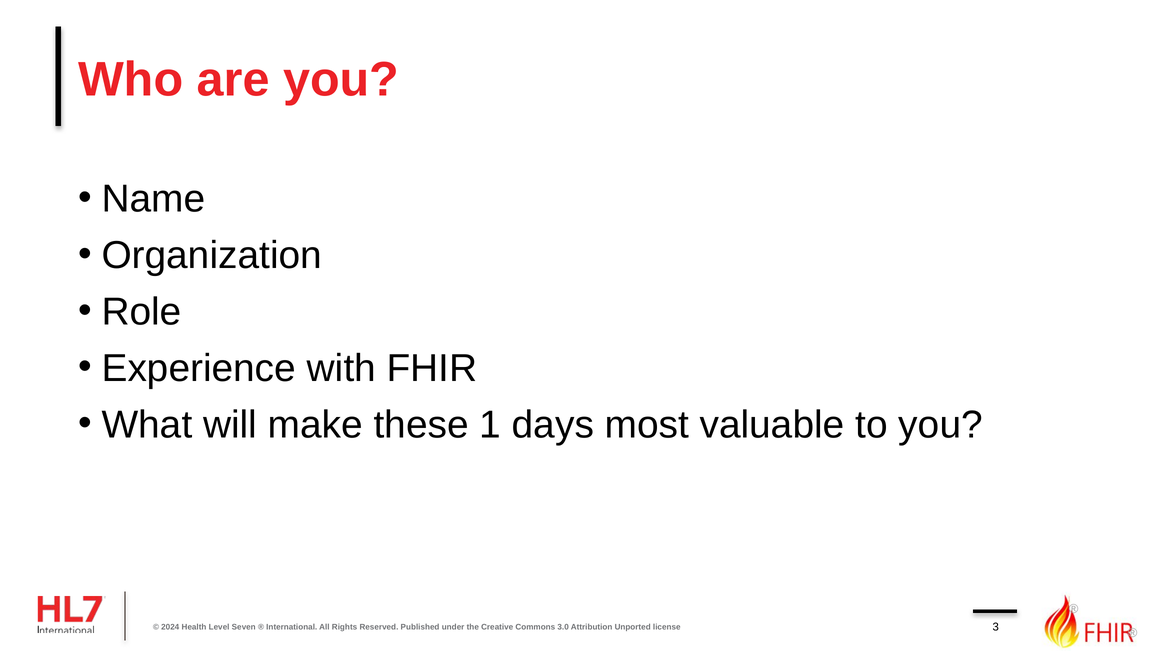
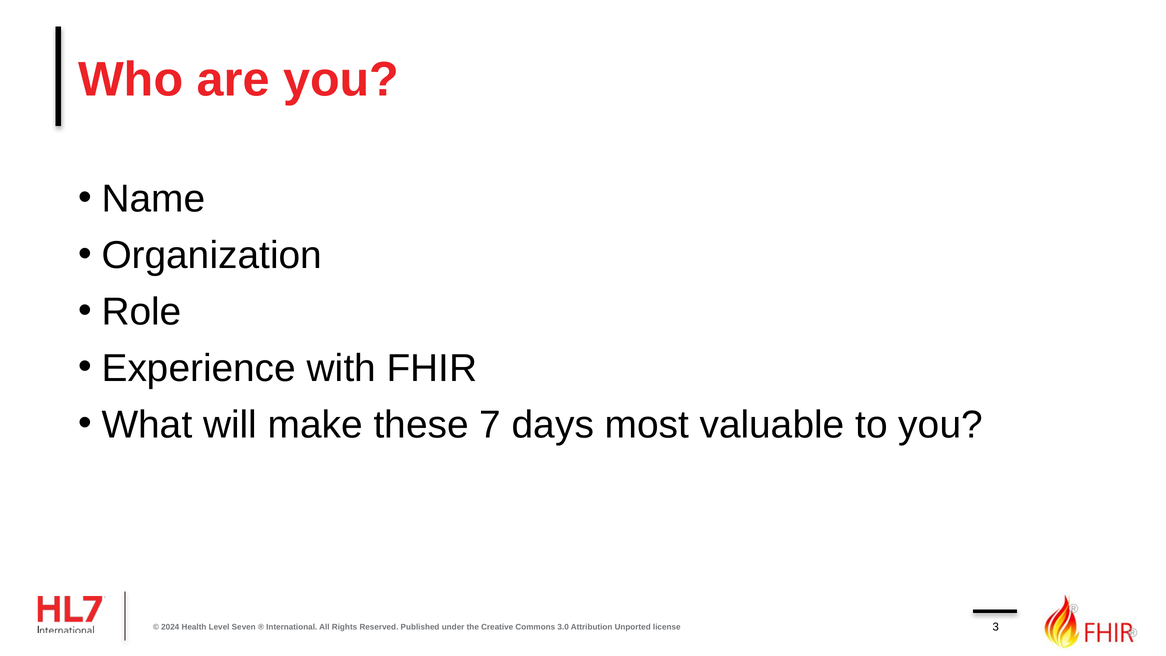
1: 1 -> 7
